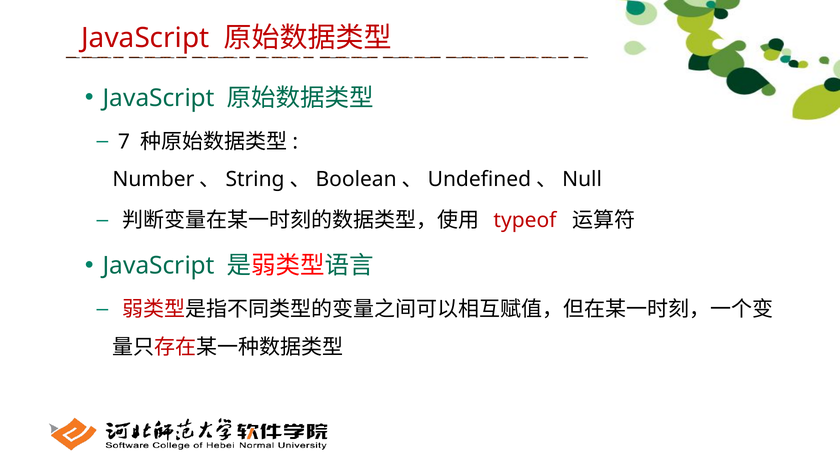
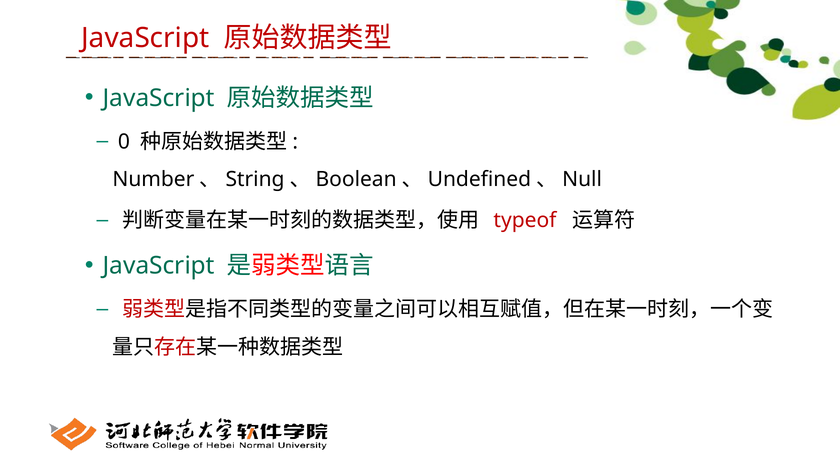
7: 7 -> 0
